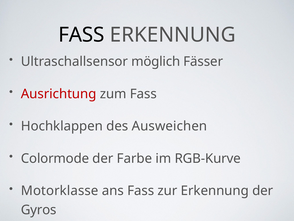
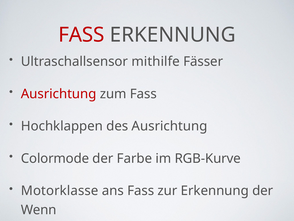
FASS at (81, 35) colour: black -> red
möglich: möglich -> mithilfe
des Ausweichen: Ausweichen -> Ausrichtung
Gyros: Gyros -> Wenn
